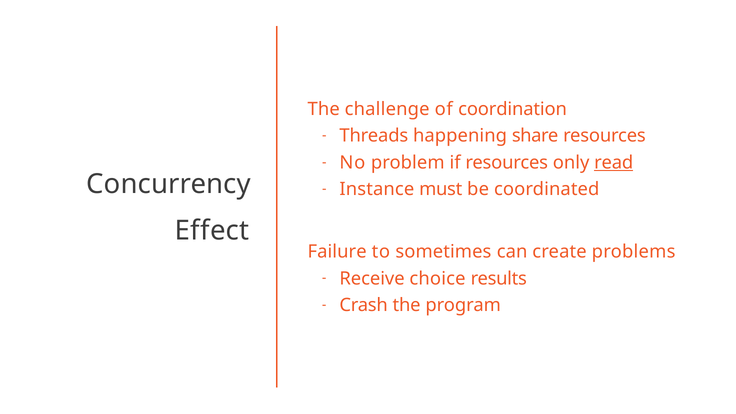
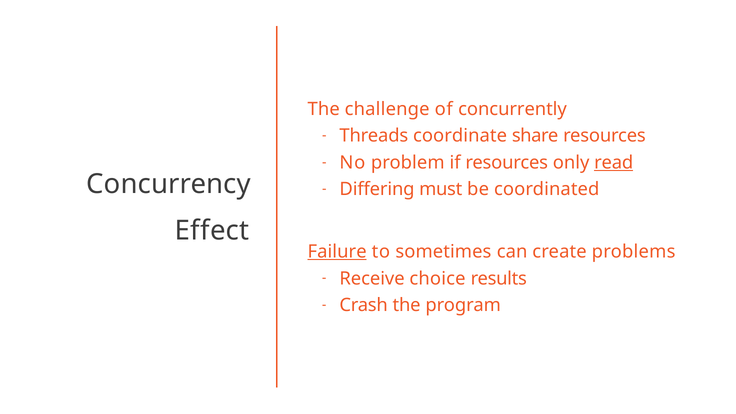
coordination: coordination -> concurrently
happening: happening -> coordinate
Instance: Instance -> Differing
Failure underline: none -> present
